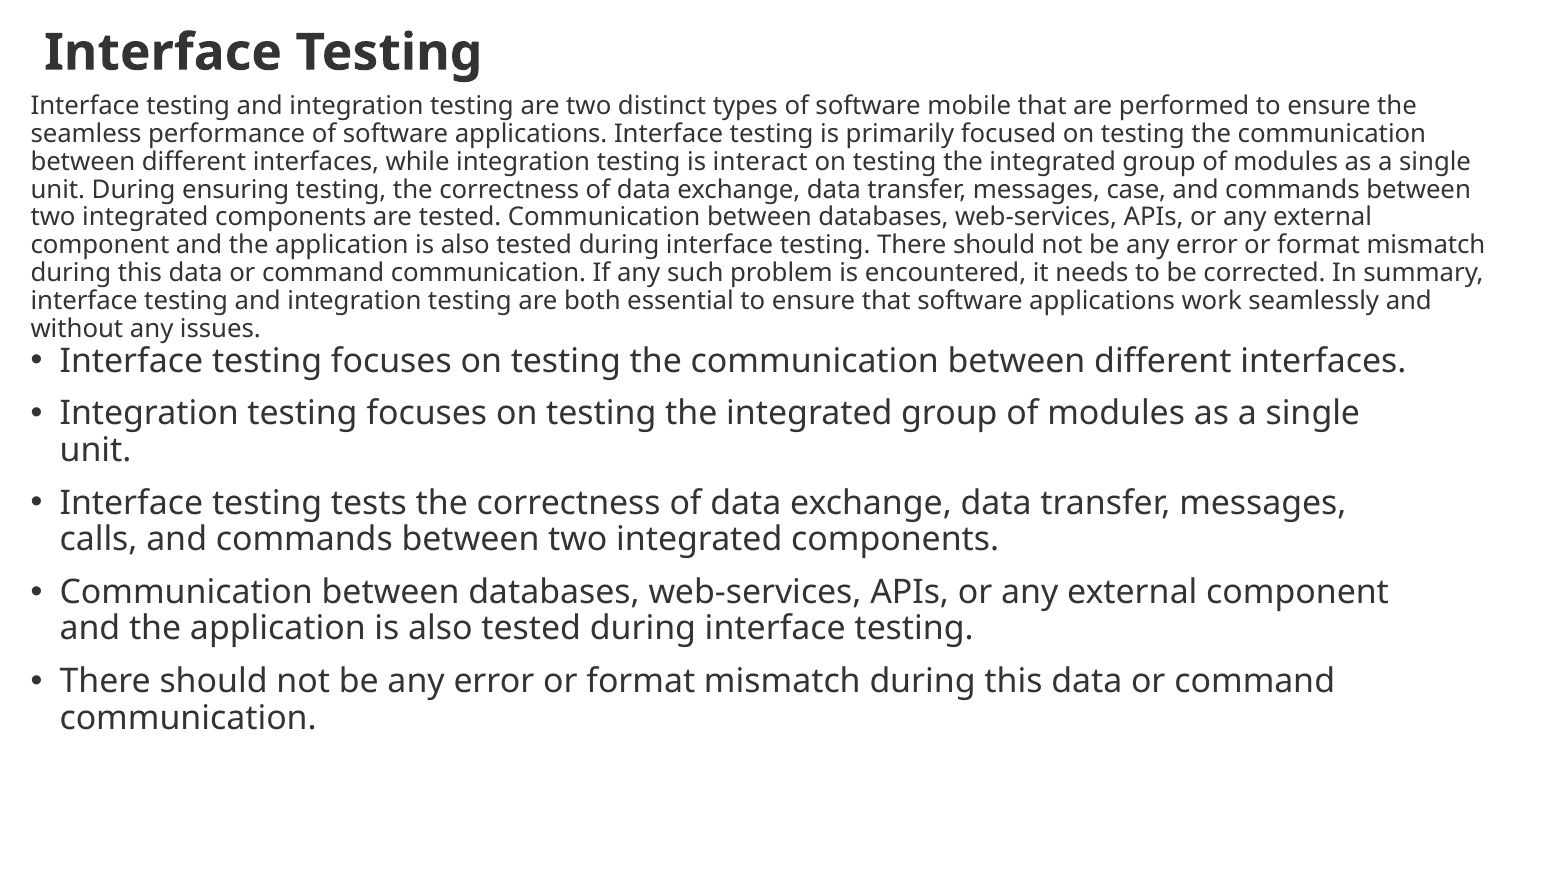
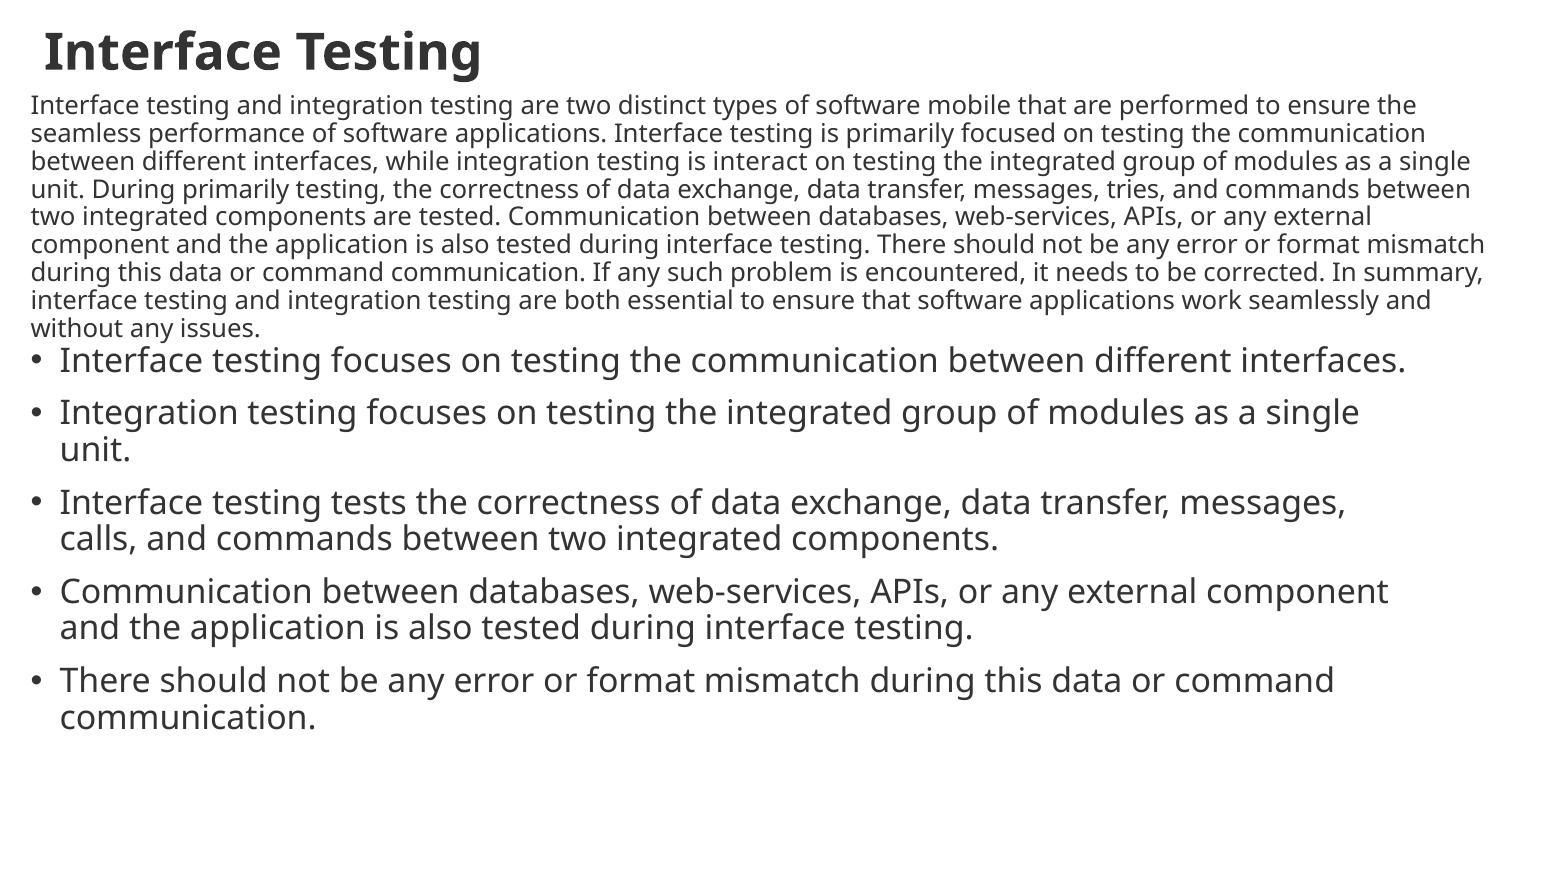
During ensuring: ensuring -> primarily
case: case -> tries
